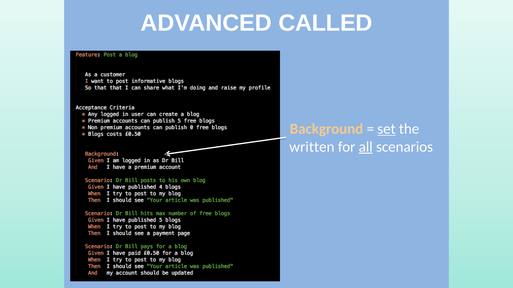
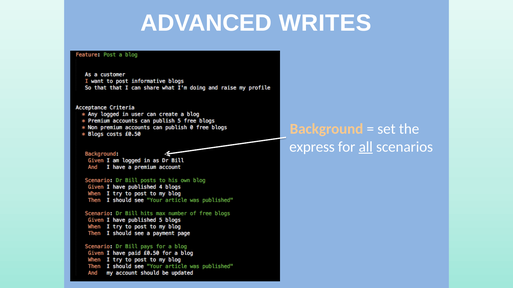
CALLED: CALLED -> WRITES
set underline: present -> none
written: written -> express
